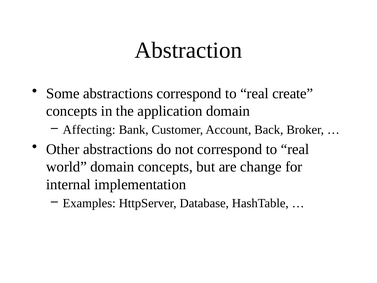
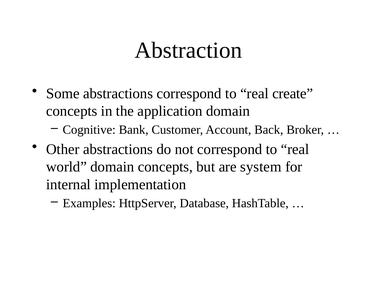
Affecting: Affecting -> Cognitive
change: change -> system
